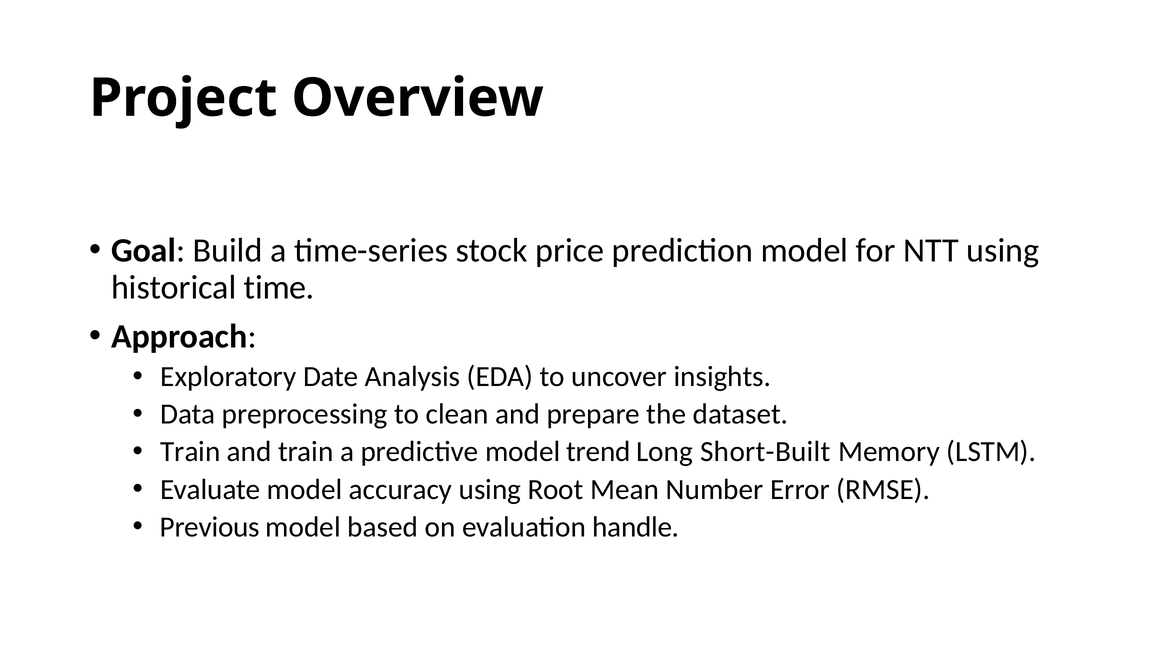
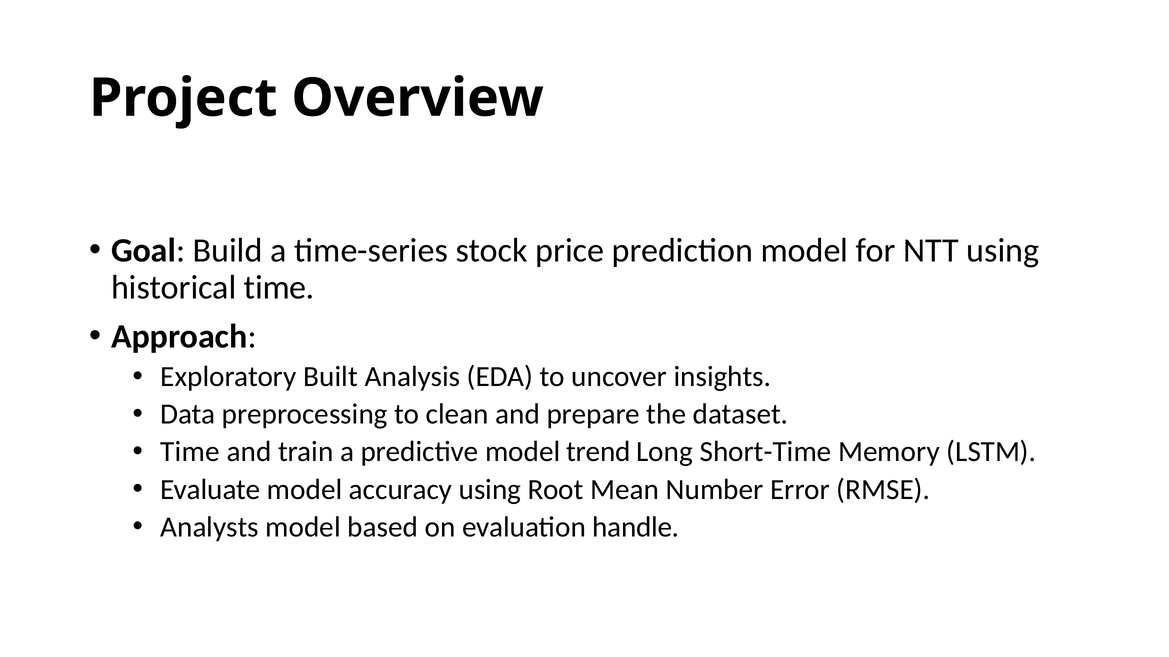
Date: Date -> Built
Train at (190, 452): Train -> Time
Short-Built: Short-Built -> Short-Time
Previous: Previous -> Analysts
